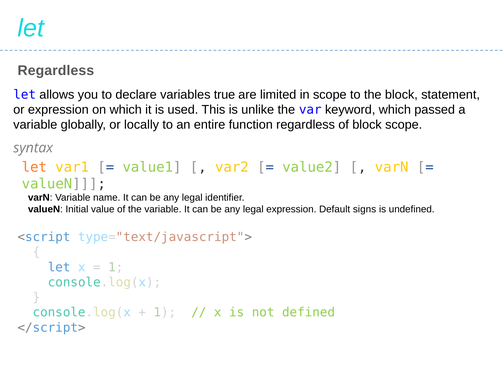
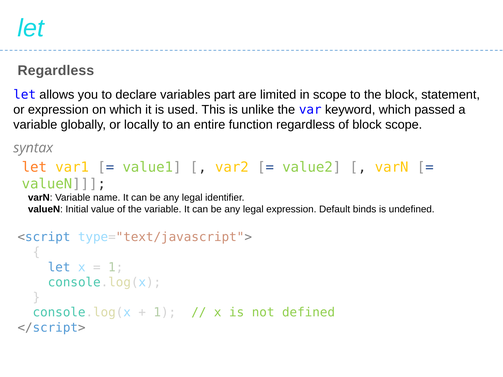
true: true -> part
signs: signs -> binds
